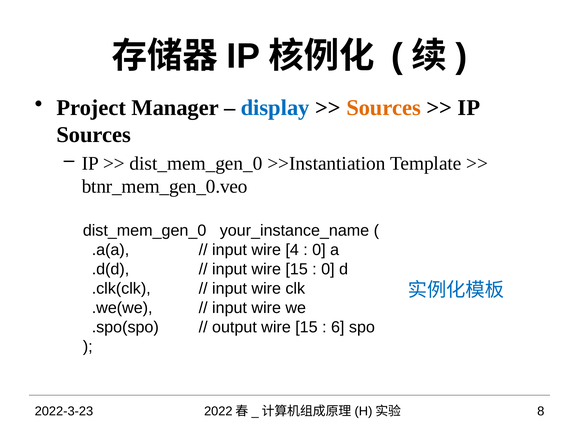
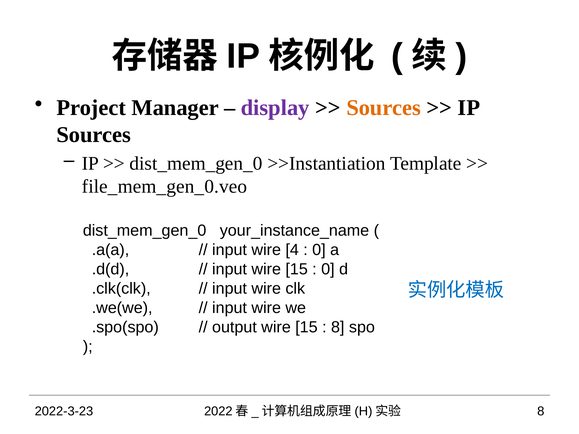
display colour: blue -> purple
btnr_mem_gen_0.veo: btnr_mem_gen_0.veo -> file_mem_gen_0.veo
6 at (338, 327): 6 -> 8
